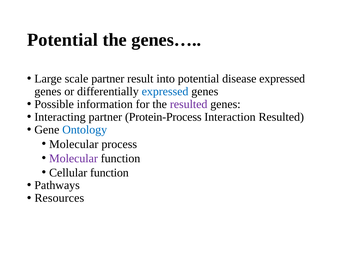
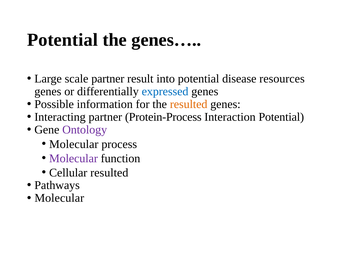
disease expressed: expressed -> resources
resulted at (189, 104) colour: purple -> orange
Interaction Resulted: Resulted -> Potential
Ontology colour: blue -> purple
Cellular function: function -> resulted
Resources at (59, 198): Resources -> Molecular
